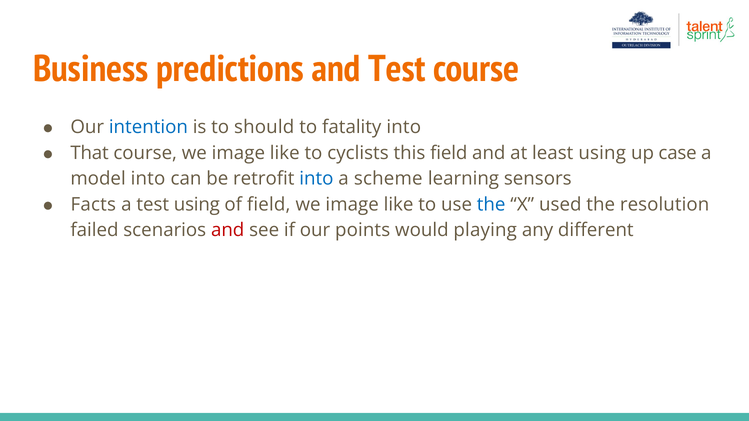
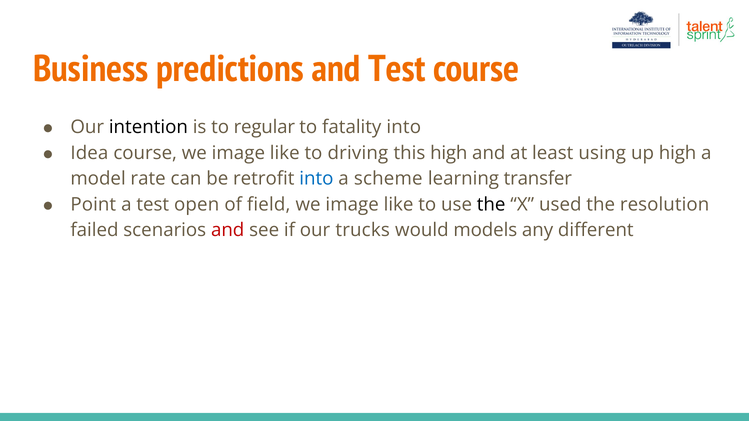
intention colour: blue -> black
should: should -> regular
That: That -> Idea
cyclists: cyclists -> driving
this field: field -> high
up case: case -> high
model into: into -> rate
sensors: sensors -> transfer
Facts: Facts -> Point
test using: using -> open
the at (491, 205) colour: blue -> black
points: points -> trucks
playing: playing -> models
